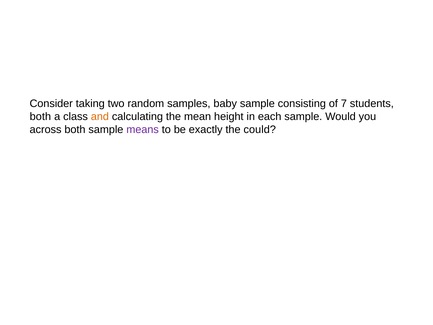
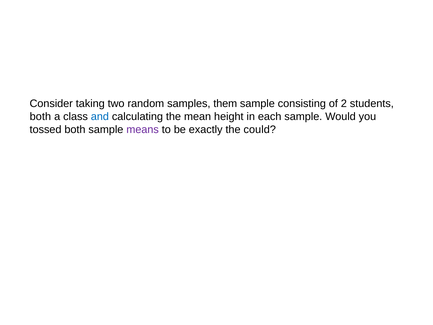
baby: baby -> them
7: 7 -> 2
and colour: orange -> blue
across: across -> tossed
